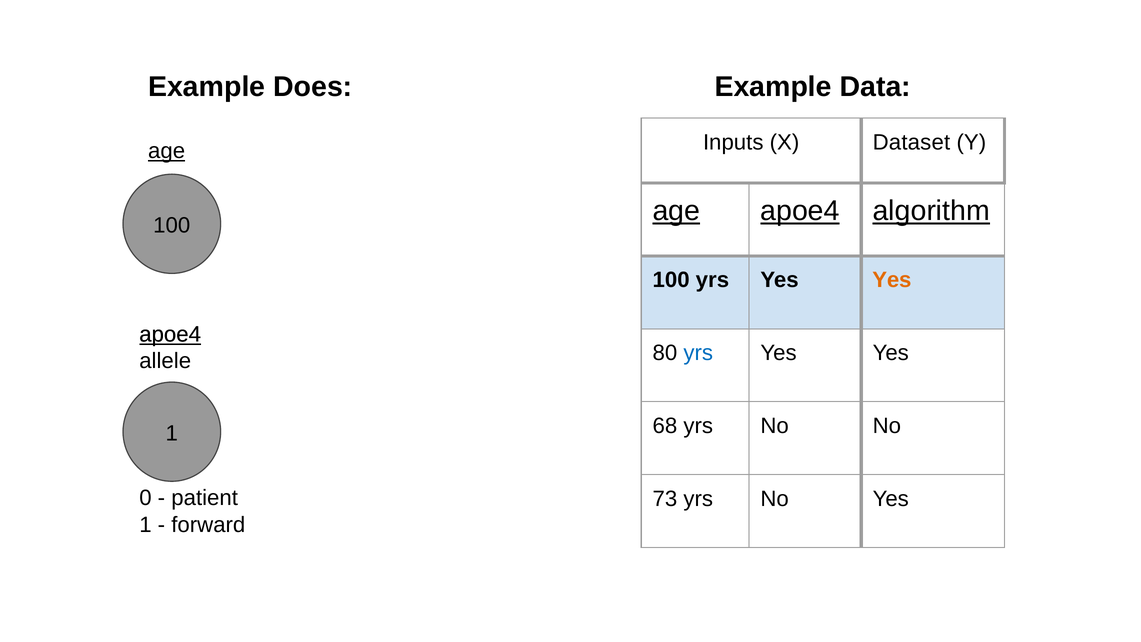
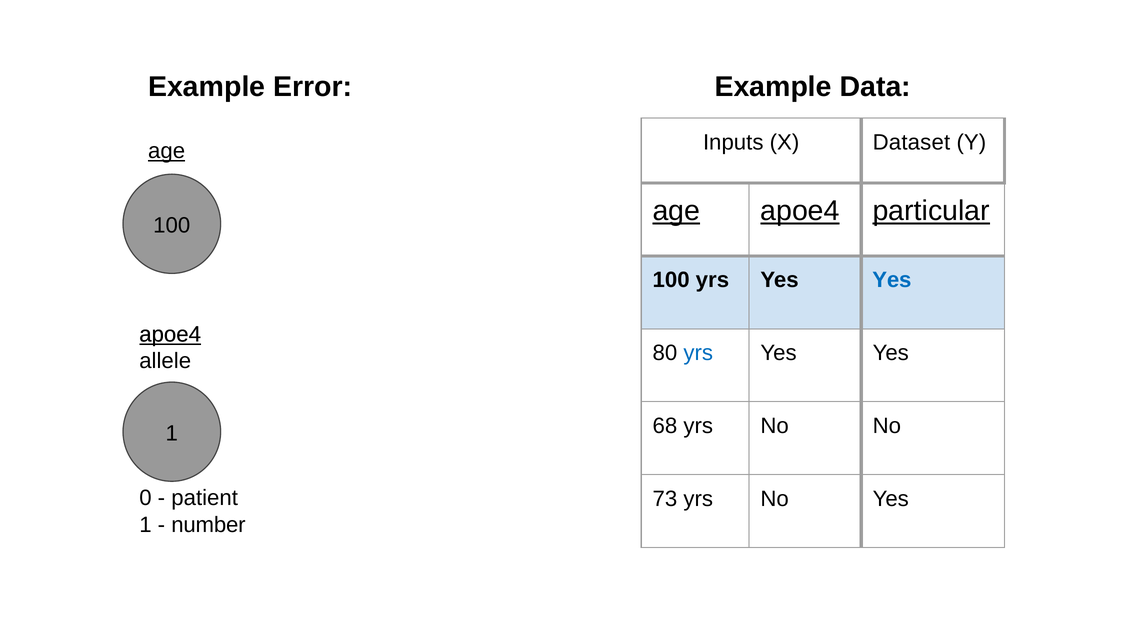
Does: Does -> Error
algorithm: algorithm -> particular
Yes at (892, 280) colour: orange -> blue
forward: forward -> number
